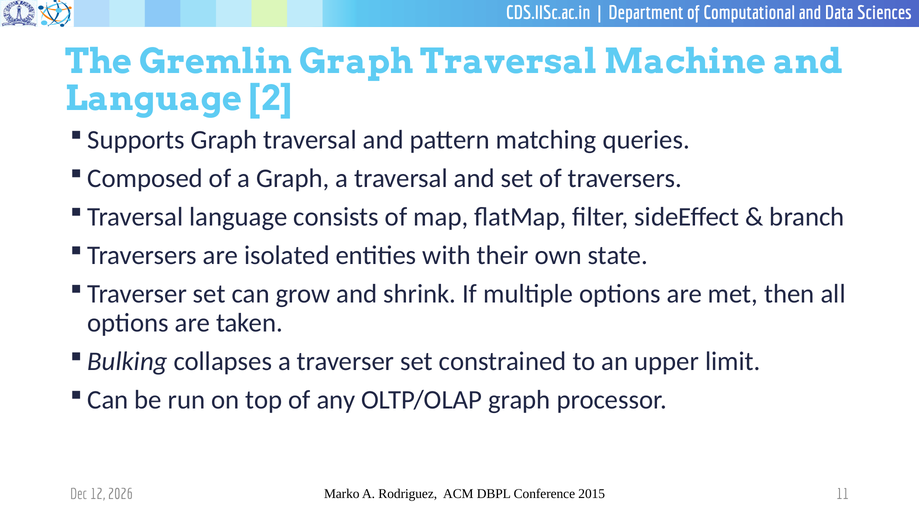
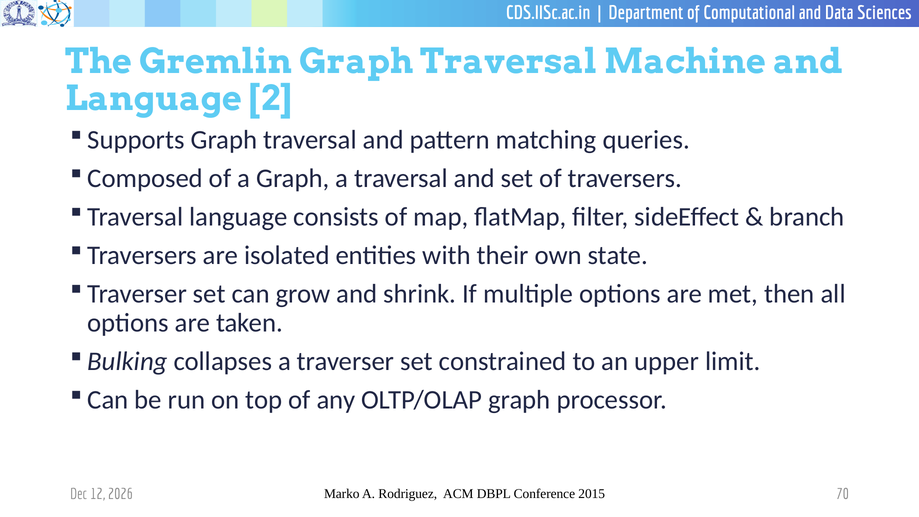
11: 11 -> 70
